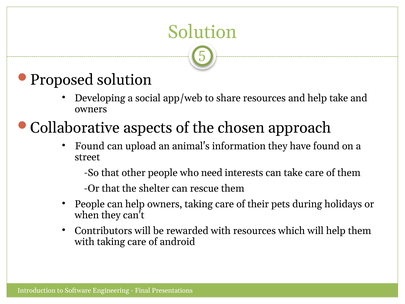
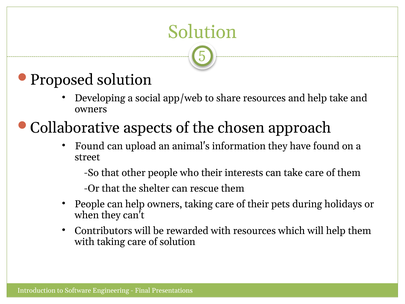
who need: need -> their
of android: android -> solution
